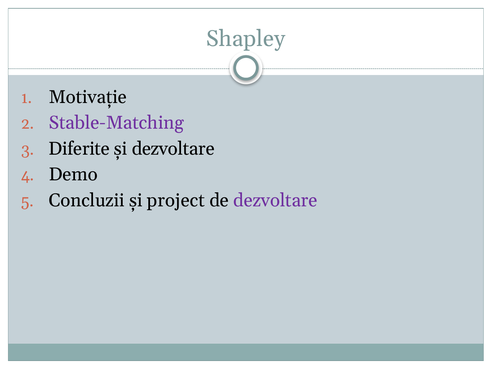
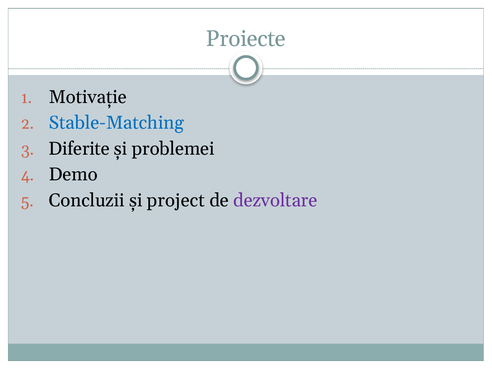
Shapley: Shapley -> Proiecte
Stable-Matching colour: purple -> blue
și dezvoltare: dezvoltare -> problemei
